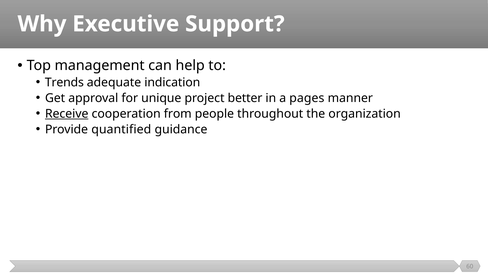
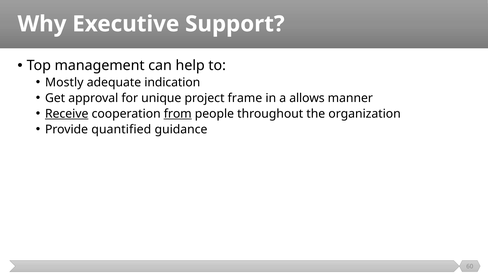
Trends: Trends -> Mostly
better: better -> frame
pages: pages -> allows
from underline: none -> present
